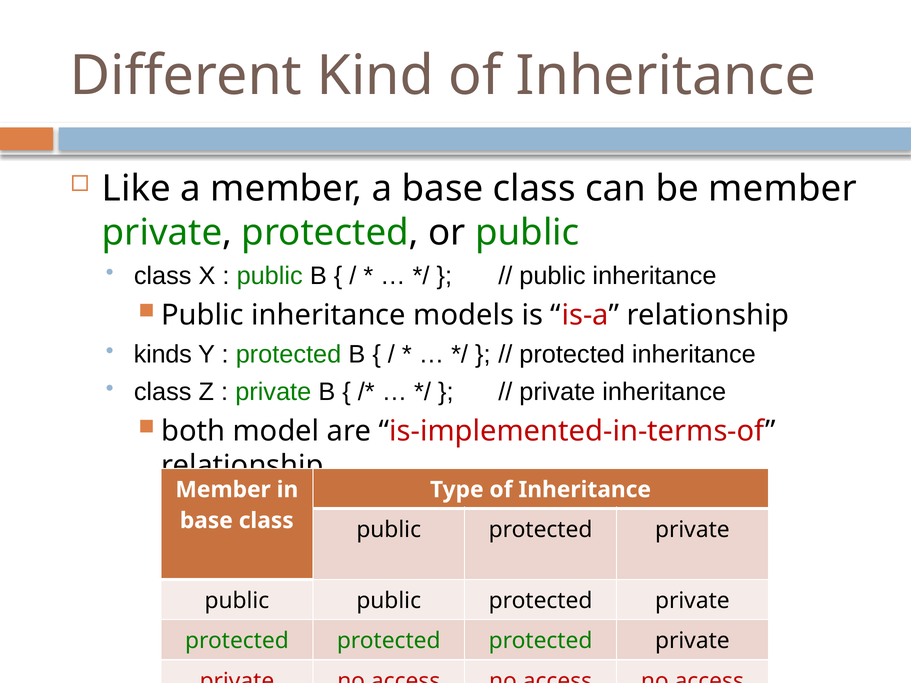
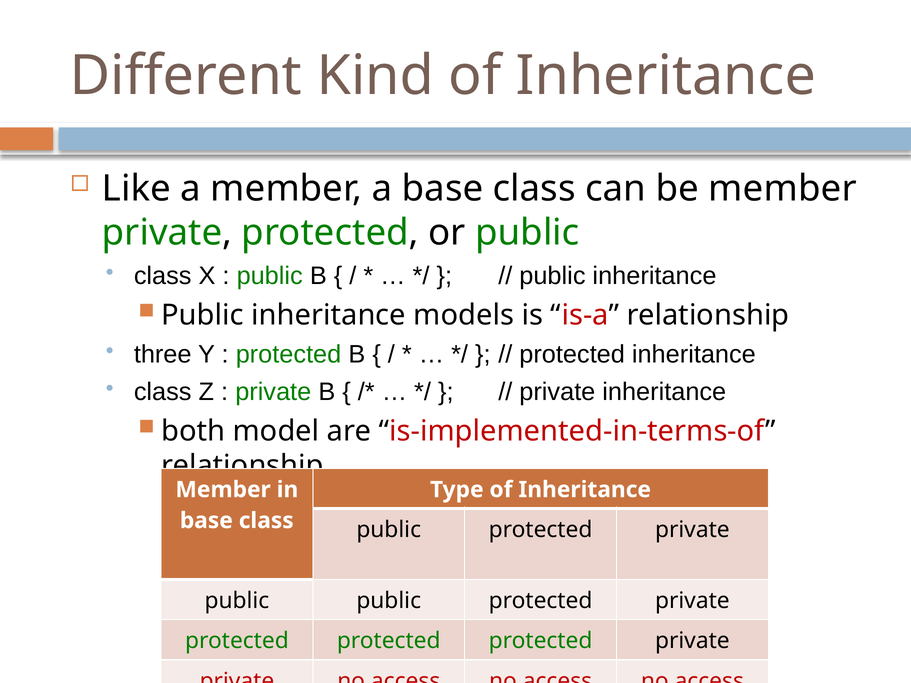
kinds: kinds -> three
